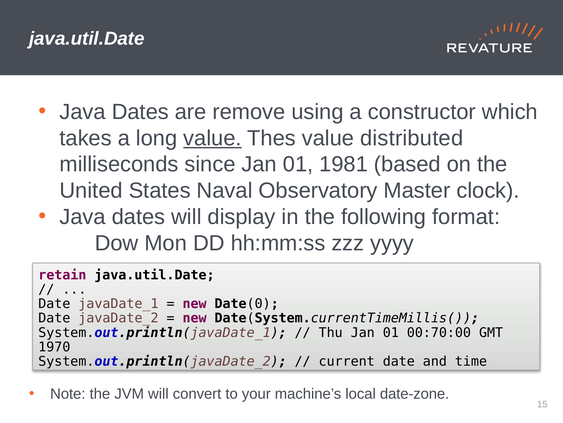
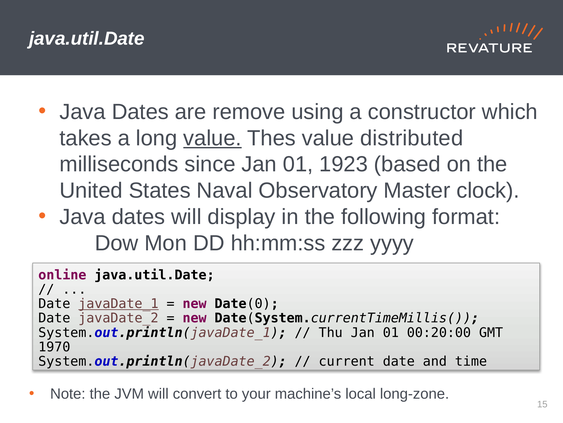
1981: 1981 -> 1923
retain: retain -> online
javaDate_1 underline: none -> present
00:70:00: 00:70:00 -> 00:20:00
date-zone: date-zone -> long-zone
